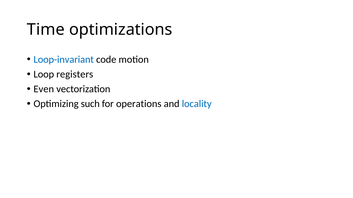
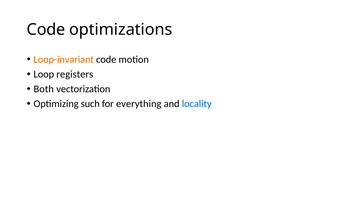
Time at (46, 30): Time -> Code
Loop-invariant colour: blue -> orange
Even: Even -> Both
operations: operations -> everything
